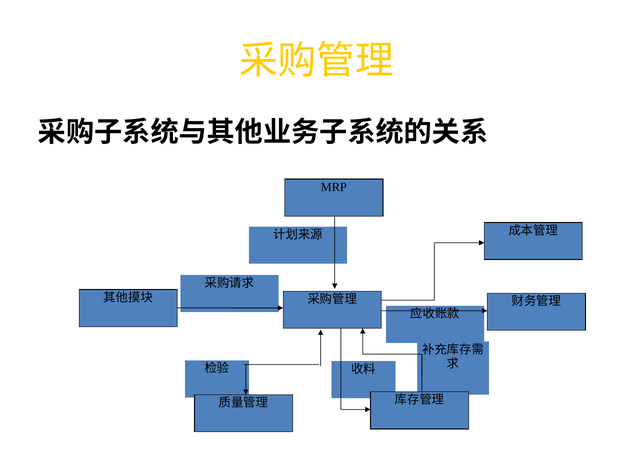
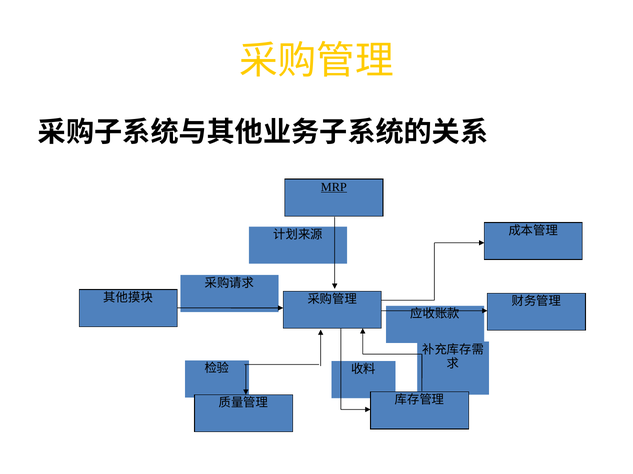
MRP underline: none -> present
